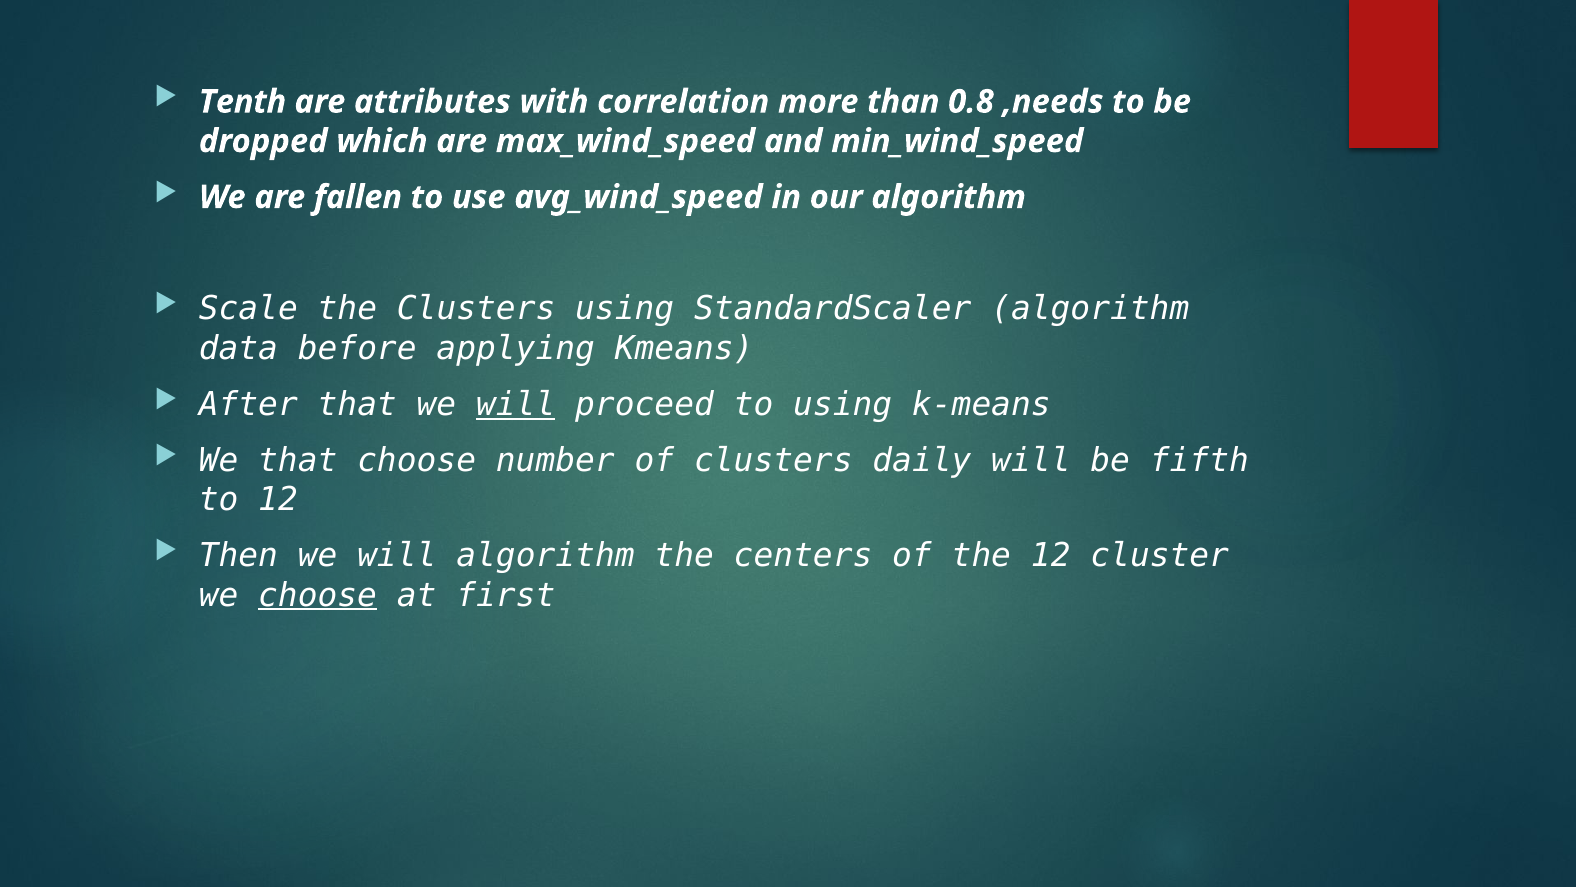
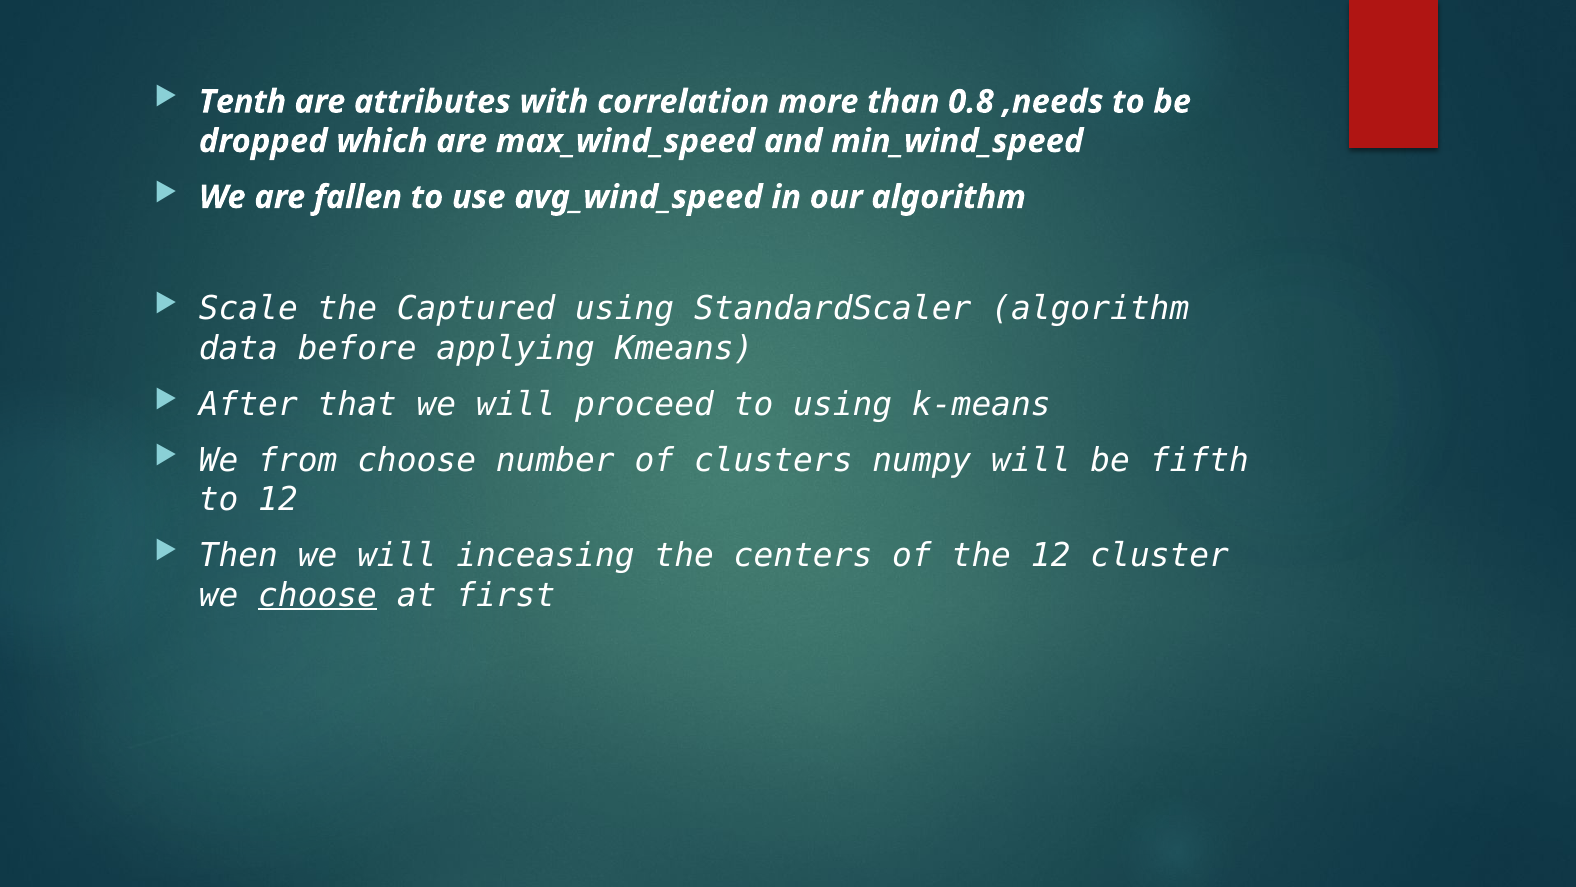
the Clusters: Clusters -> Captured
will at (516, 404) underline: present -> none
We that: that -> from
daily: daily -> numpy
will algorithm: algorithm -> inceasing
